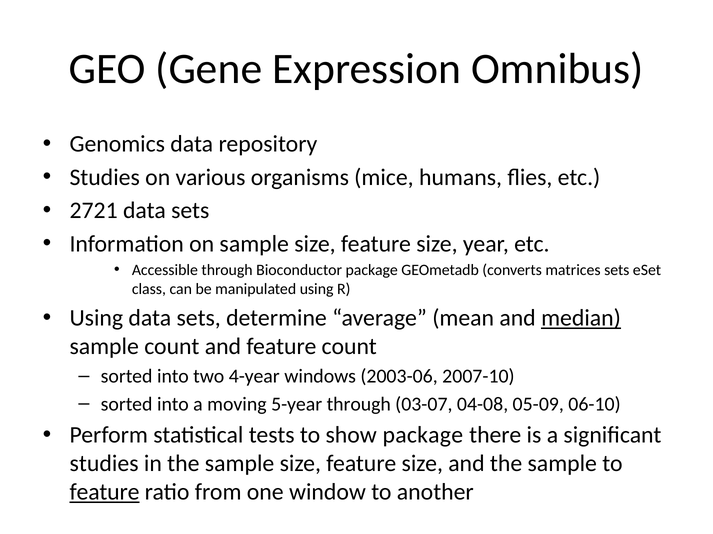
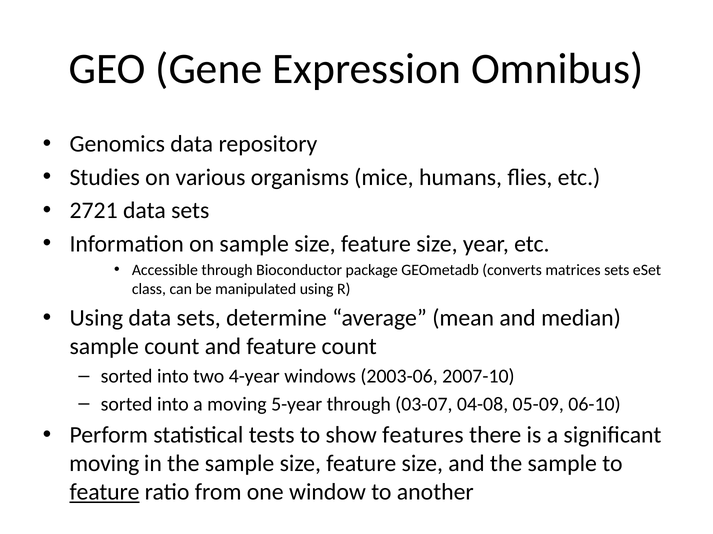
median underline: present -> none
show package: package -> features
studies at (104, 464): studies -> moving
